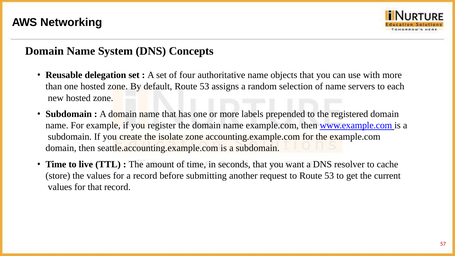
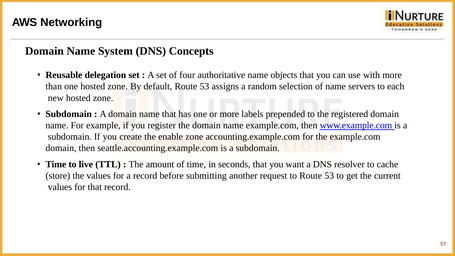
isolate: isolate -> enable
